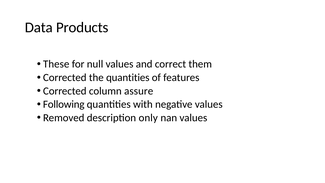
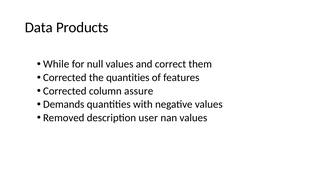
These: These -> While
Following: Following -> Demands
only: only -> user
